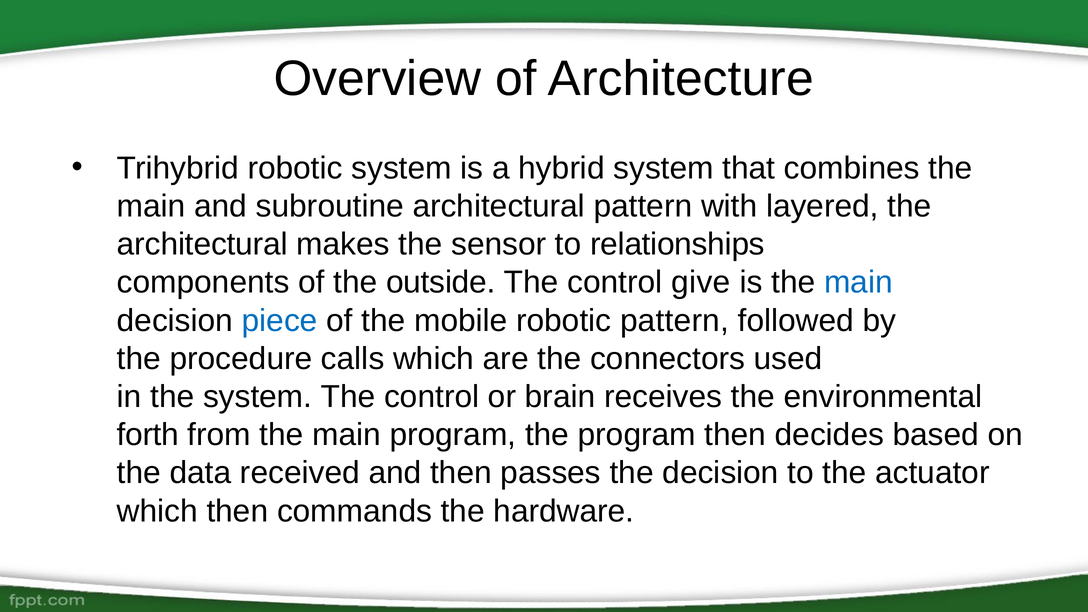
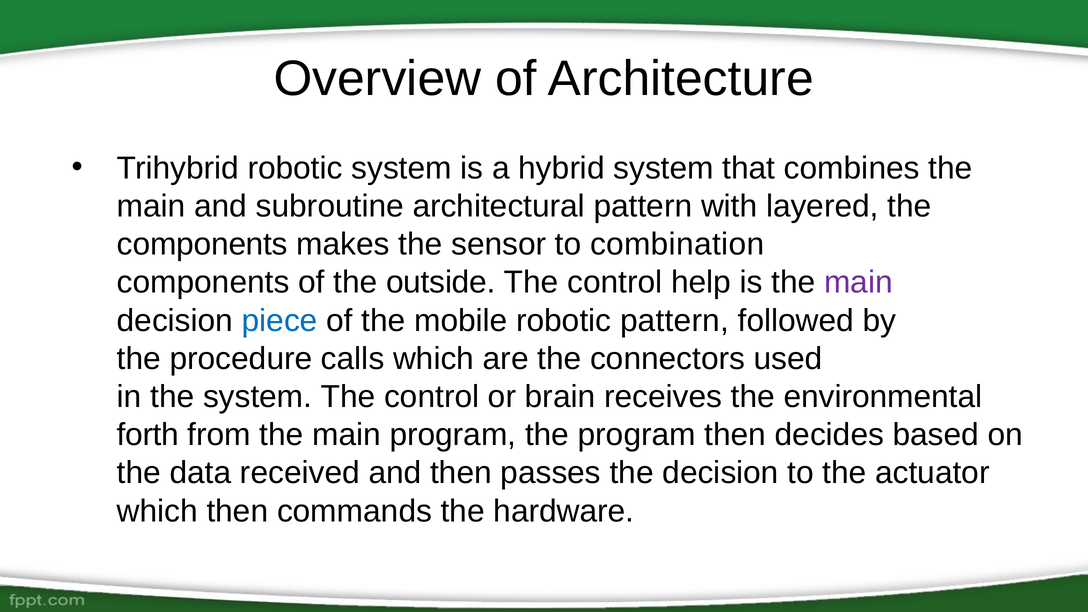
architectural at (202, 244): architectural -> components
relationships: relationships -> combination
give: give -> help
main at (858, 282) colour: blue -> purple
